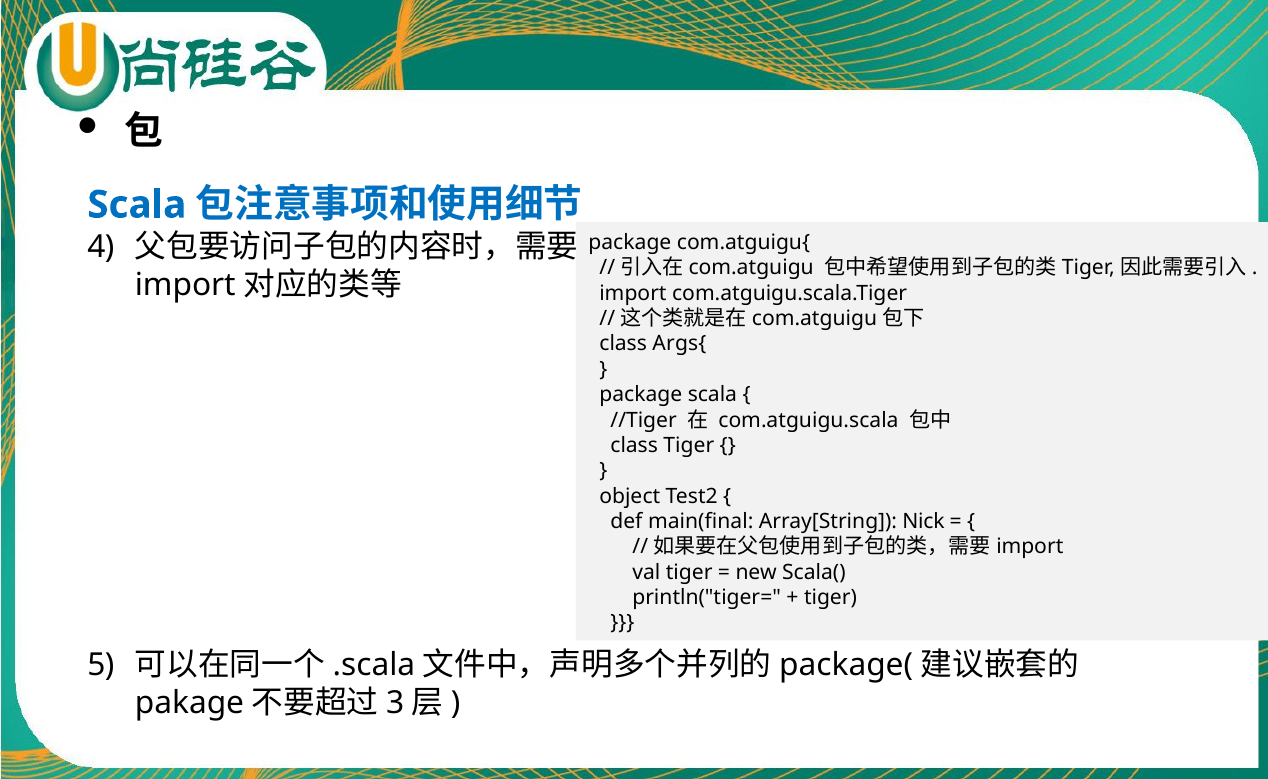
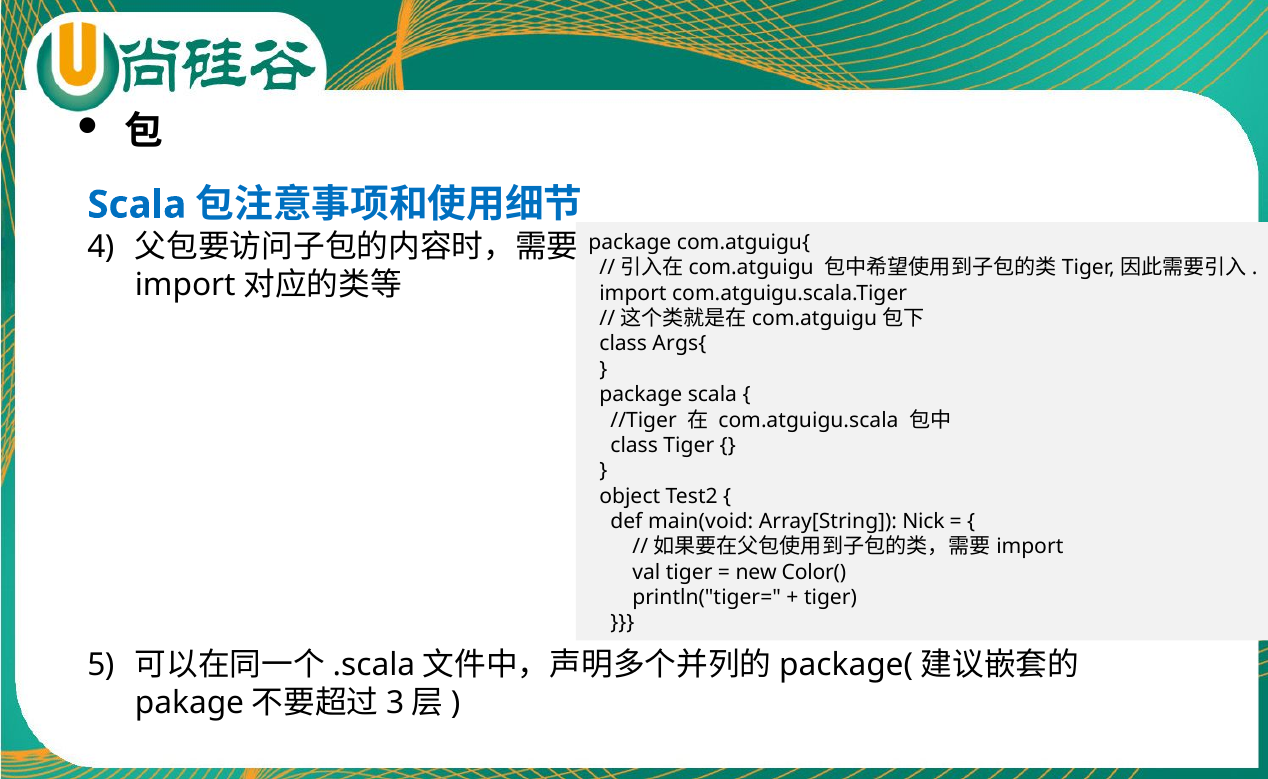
main(final: main(final -> main(void
Scala(: Scala( -> Color(
